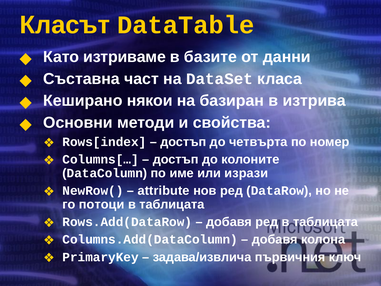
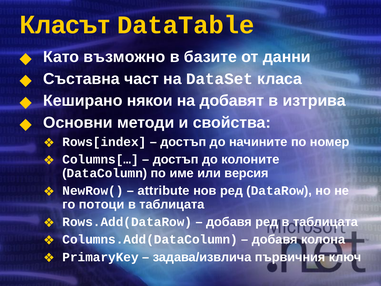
изтриваме: изтриваме -> възможно
базиран: базиран -> добавят
четвърта: четвърта -> начините
изрази: изрази -> версия
